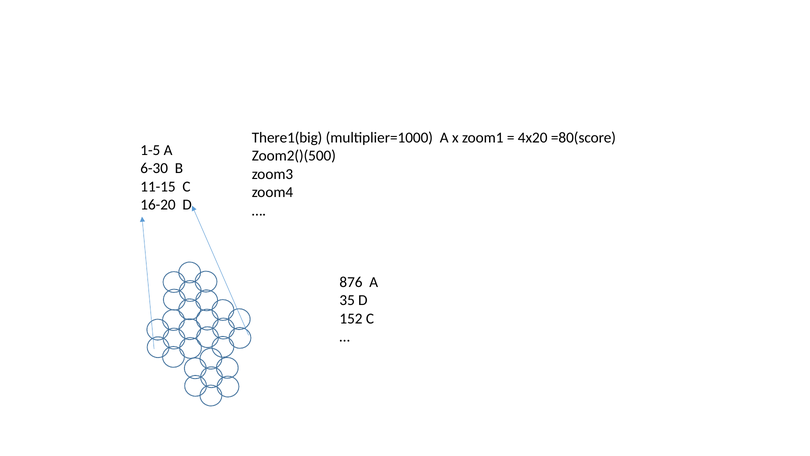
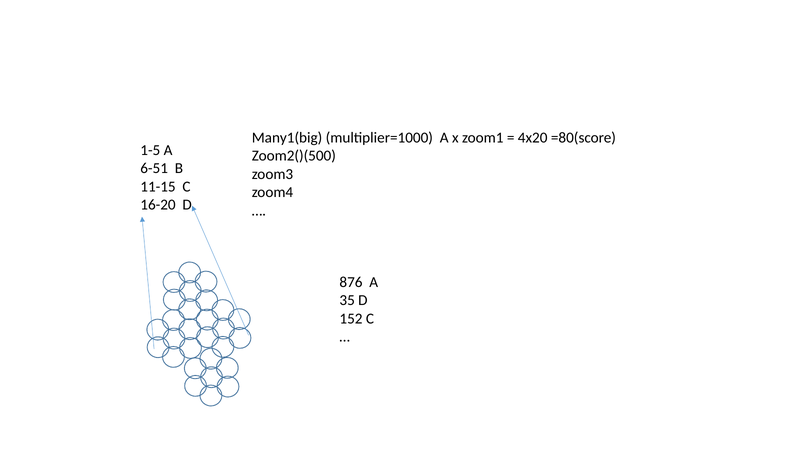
There1(big: There1(big -> Many1(big
6-30: 6-30 -> 6-51
